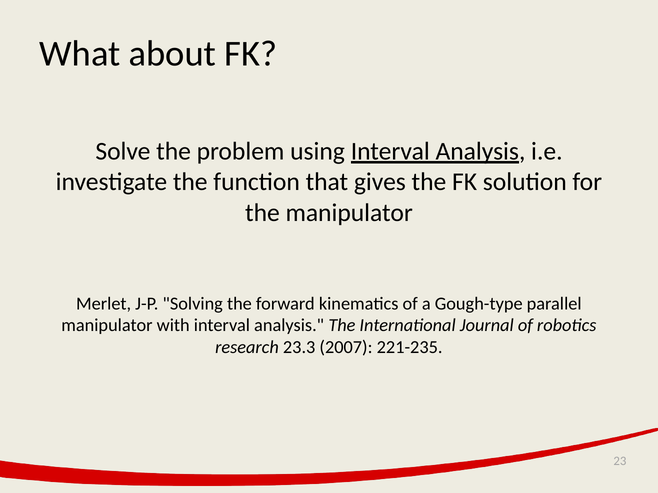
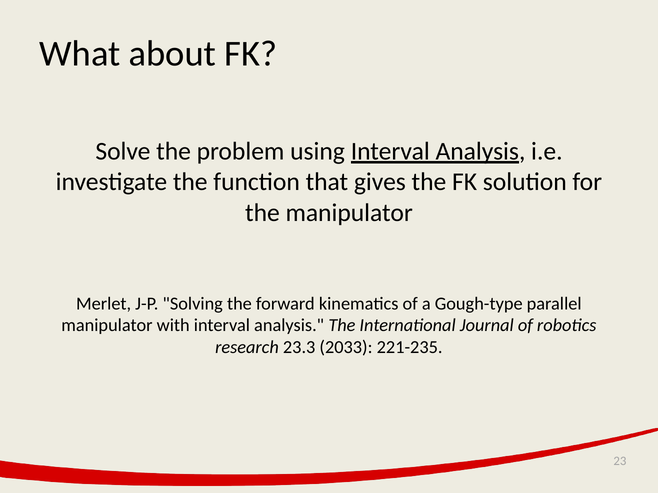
2007: 2007 -> 2033
